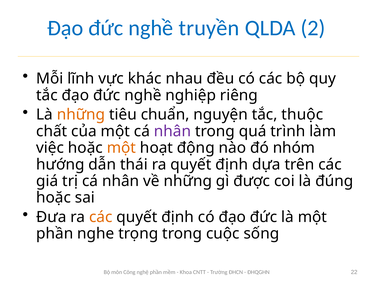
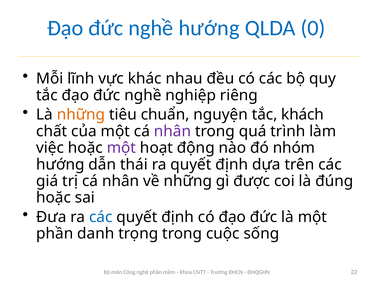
nghề truyền: truyền -> hướng
2: 2 -> 0
thuộc: thuộc -> khách
một at (121, 148) colour: orange -> purple
các at (101, 217) colour: orange -> blue
nghe: nghe -> danh
